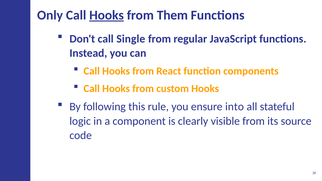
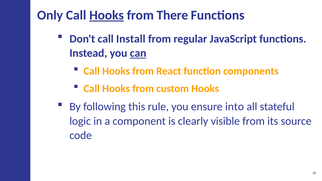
Them: Them -> There
Single: Single -> Install
can underline: none -> present
